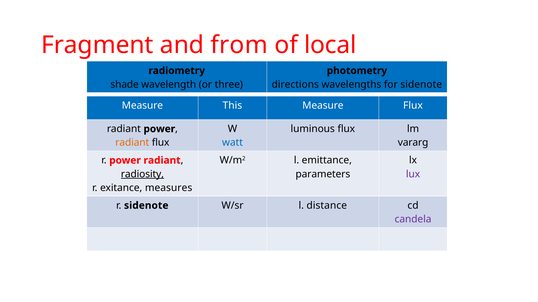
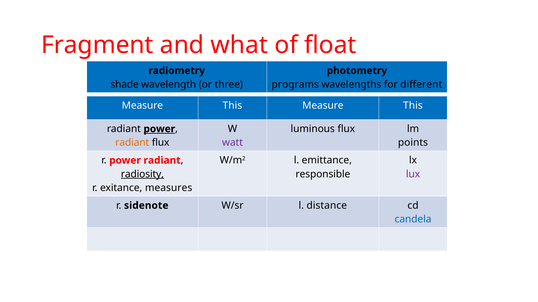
from: from -> what
local: local -> float
directions: directions -> programs
for sidenote: sidenote -> different
Flux at (413, 106): Flux -> This
power at (159, 129) underline: none -> present
watt colour: blue -> purple
vararg: vararg -> points
parameters: parameters -> responsible
candela colour: purple -> blue
